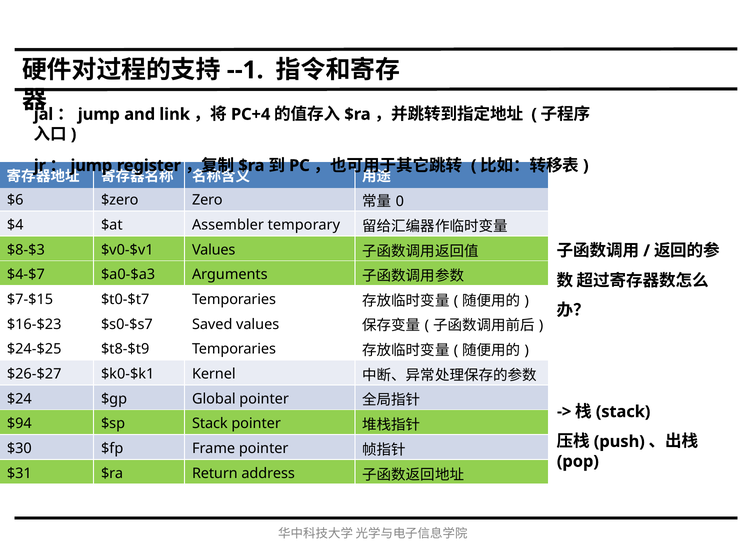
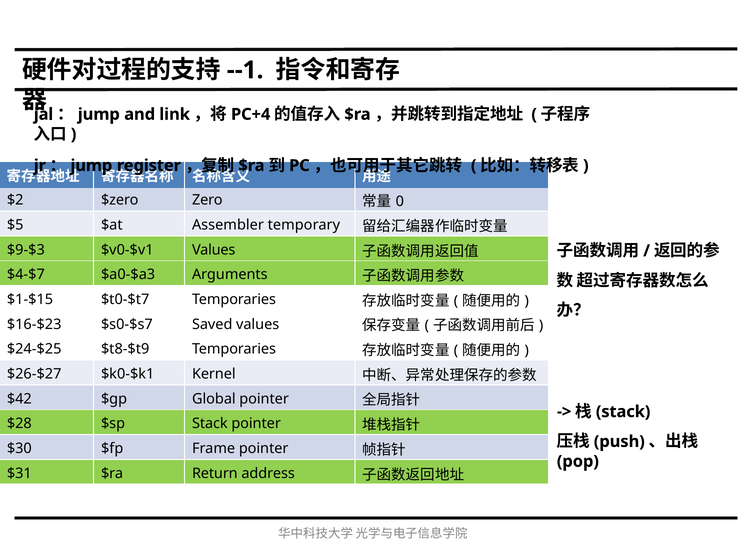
$6: $6 -> $2
$4: $4 -> $5
$8-$3: $8-$3 -> $9-$3
$7-$15: $7-$15 -> $1-$15
$24: $24 -> $42
$94: $94 -> $28
